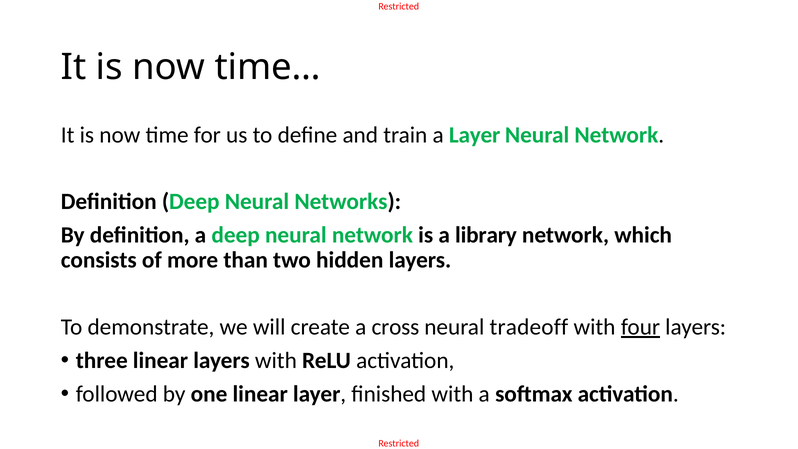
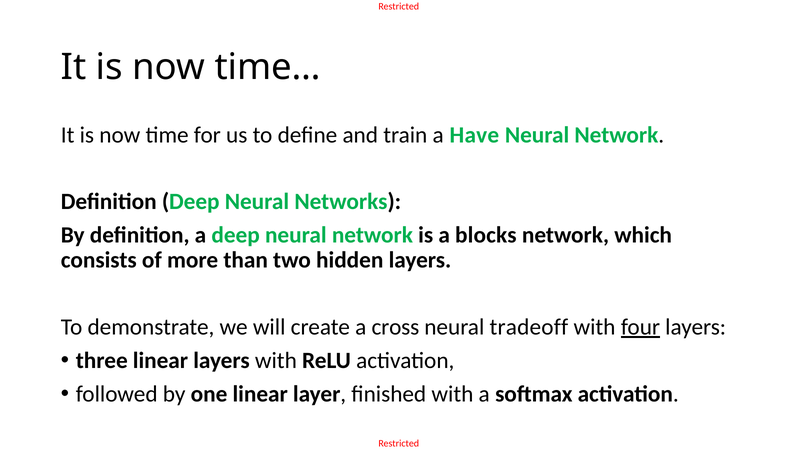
a Layer: Layer -> Have
library: library -> blocks
